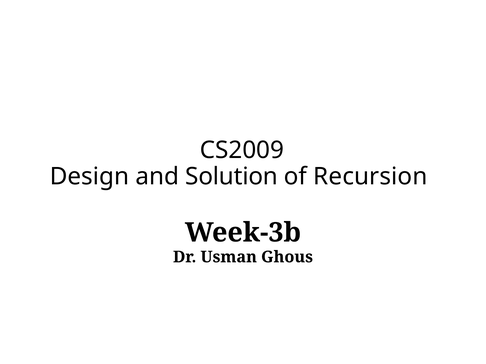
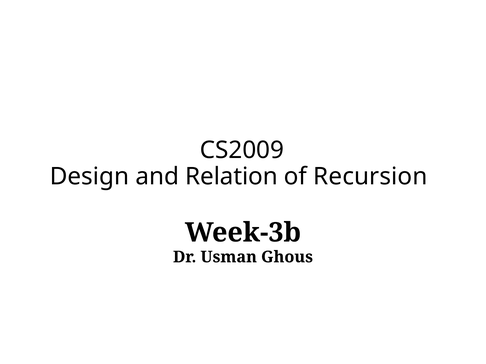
Solution: Solution -> Relation
